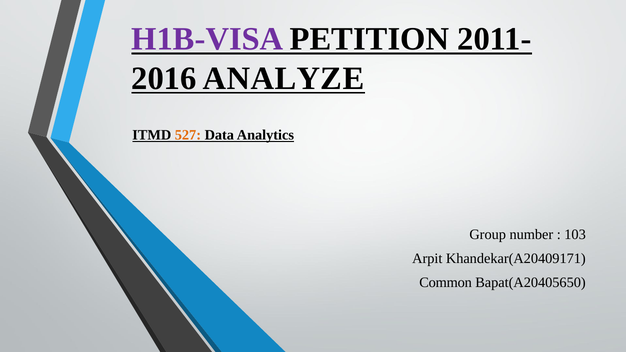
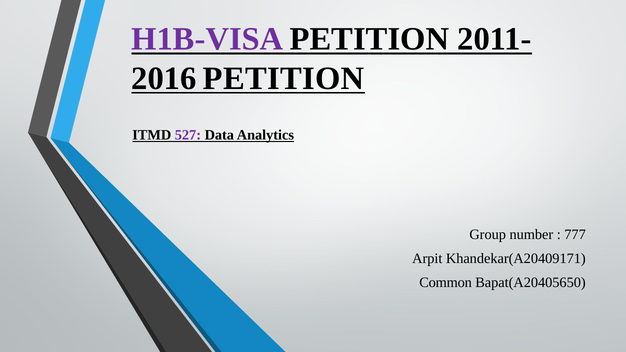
ANALYZE at (284, 78): ANALYZE -> PETITION
527 colour: orange -> purple
103: 103 -> 777
